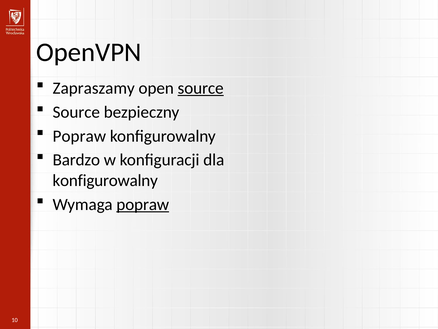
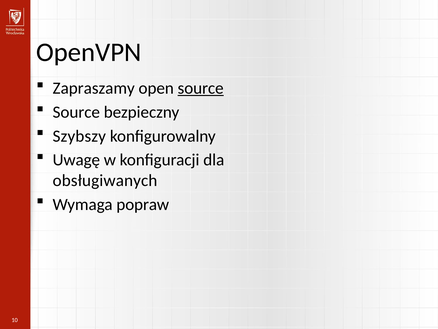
Popraw at (79, 136): Popraw -> Szybszy
Bardzo: Bardzo -> Uwagę
konfigurowalny at (105, 180): konfigurowalny -> obsługiwanych
popraw at (143, 204) underline: present -> none
